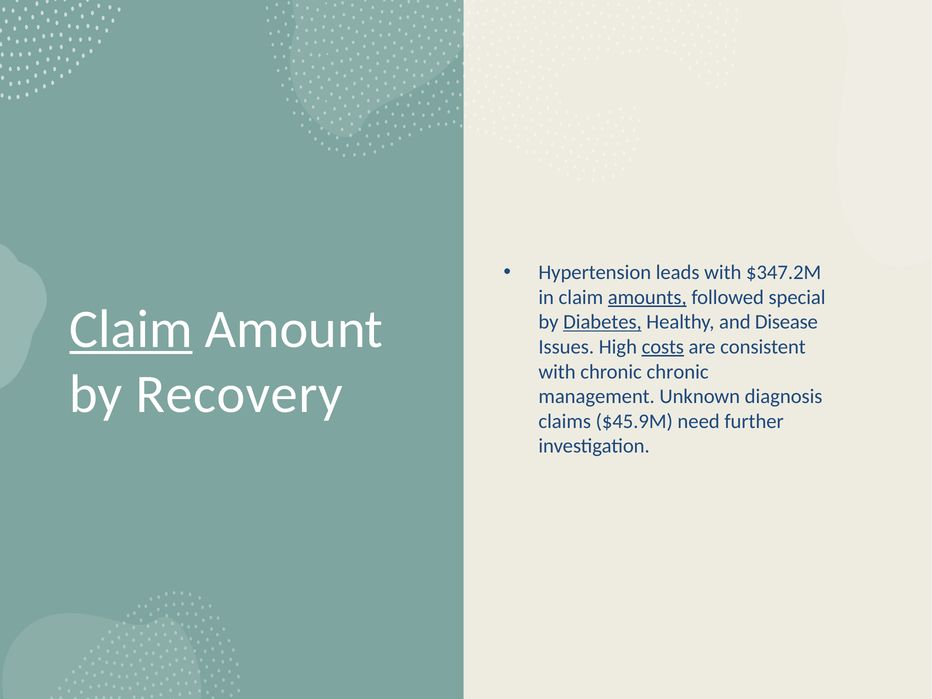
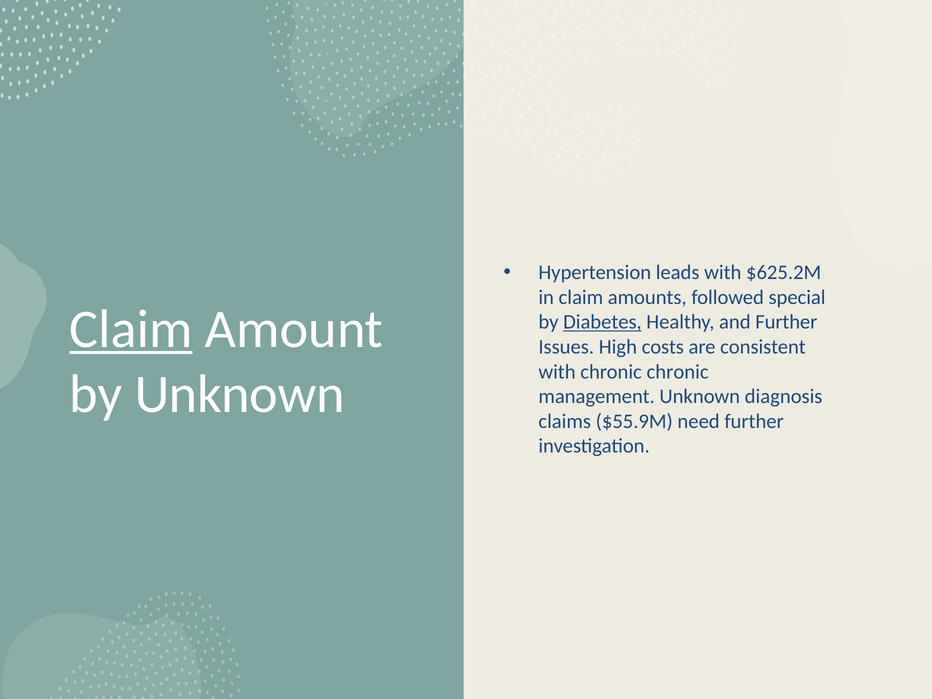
$347.2M: $347.2M -> $625.2M
amounts underline: present -> none
and Disease: Disease -> Further
costs underline: present -> none
by Recovery: Recovery -> Unknown
$45.9M: $45.9M -> $55.9M
